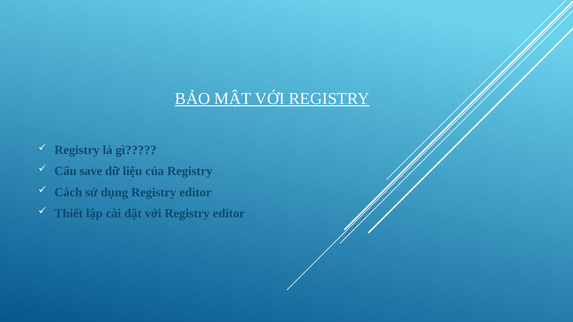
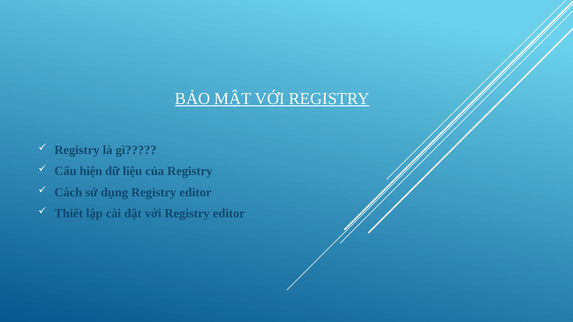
save: save -> hiện
